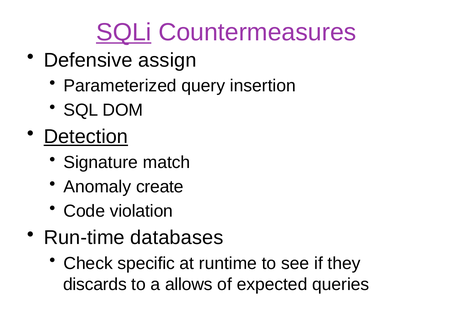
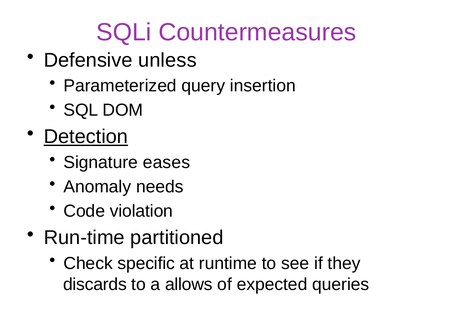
SQLi underline: present -> none
assign: assign -> unless
match: match -> eases
create: create -> needs
databases: databases -> partitioned
